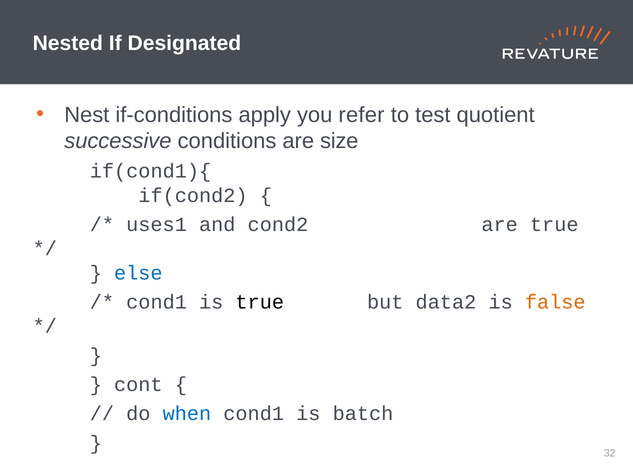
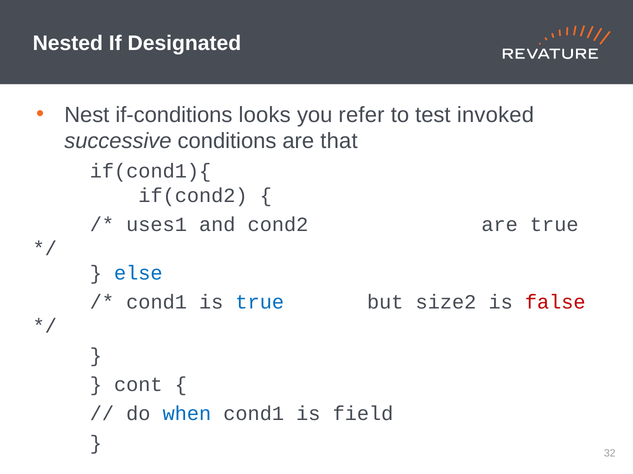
apply: apply -> looks
quotient: quotient -> invoked
size: size -> that
true at (260, 303) colour: black -> blue
data2: data2 -> size2
false colour: orange -> red
batch: batch -> field
